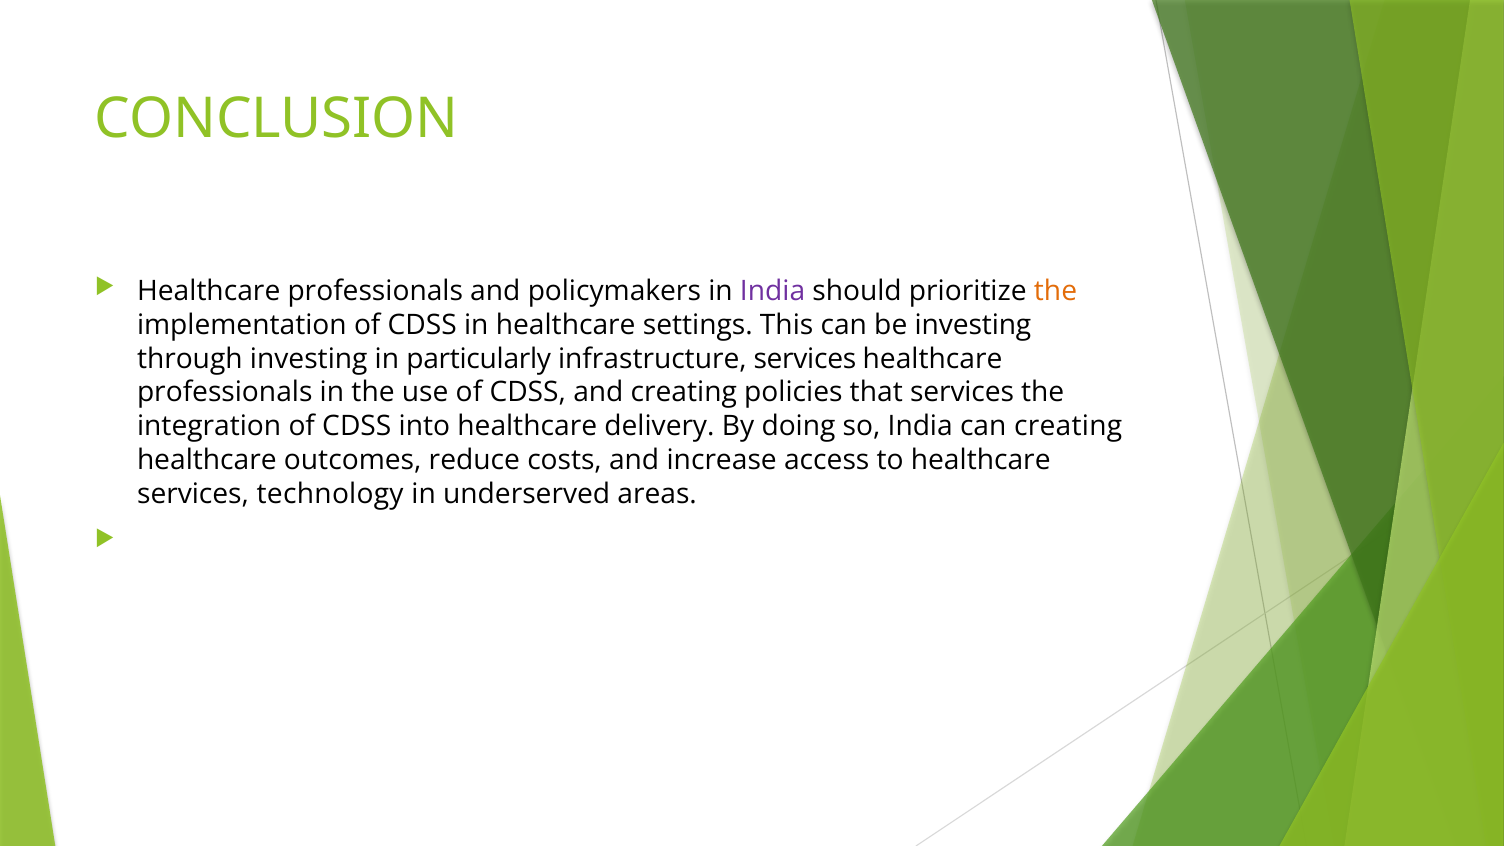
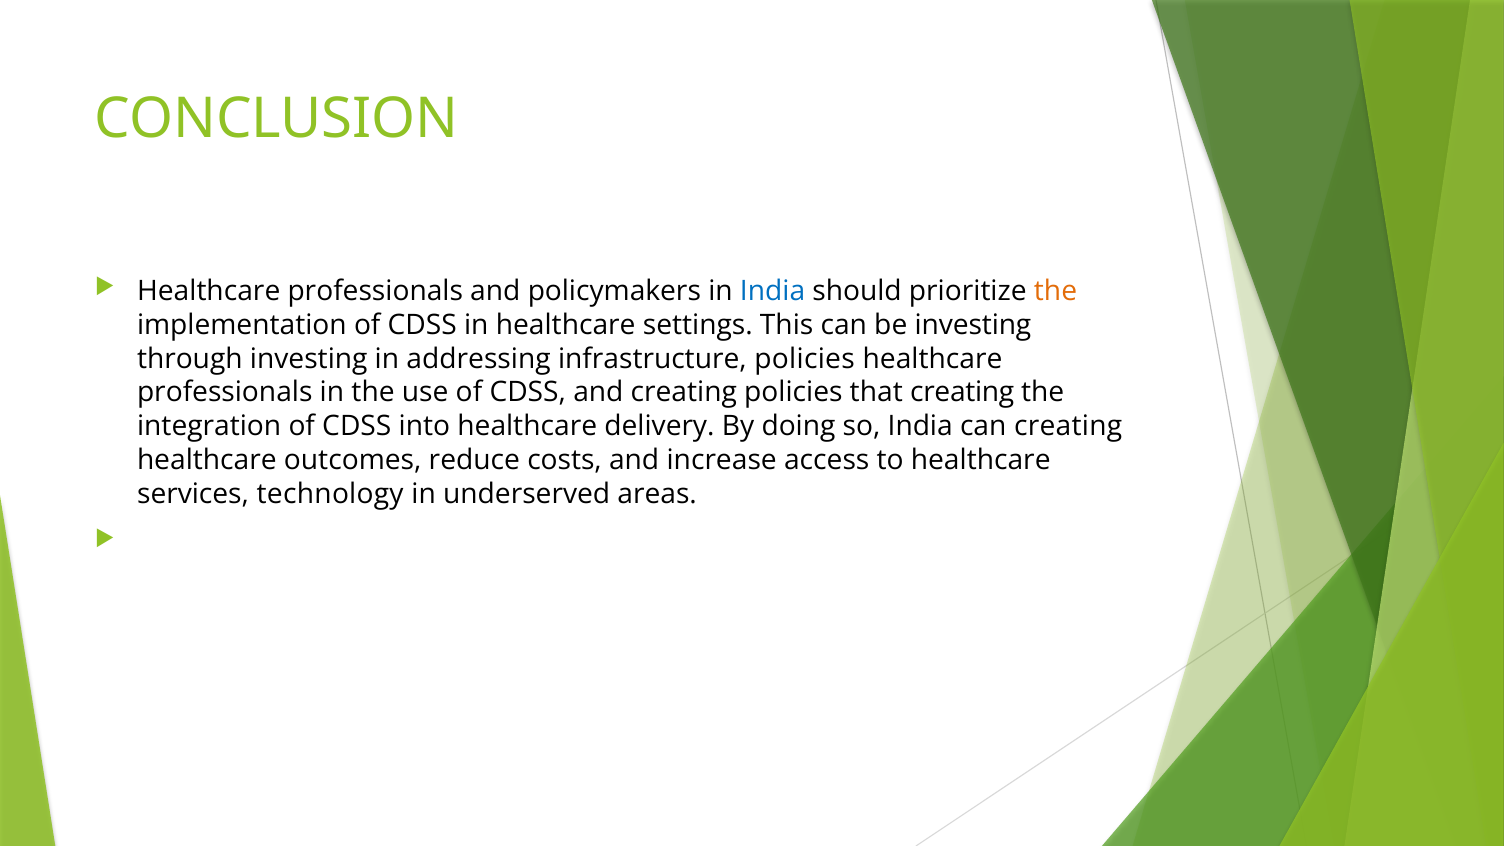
India at (773, 291) colour: purple -> blue
particularly: particularly -> addressing
infrastructure services: services -> policies
that services: services -> creating
